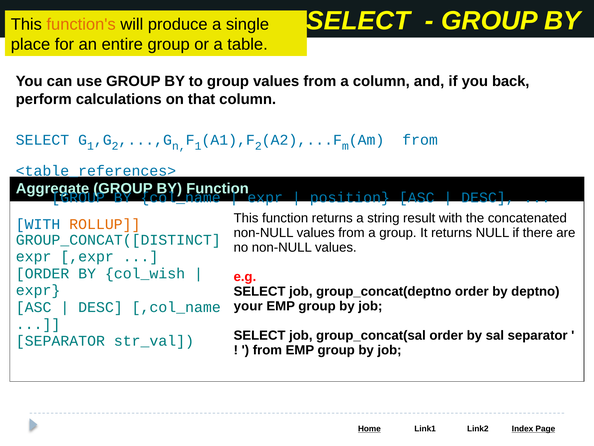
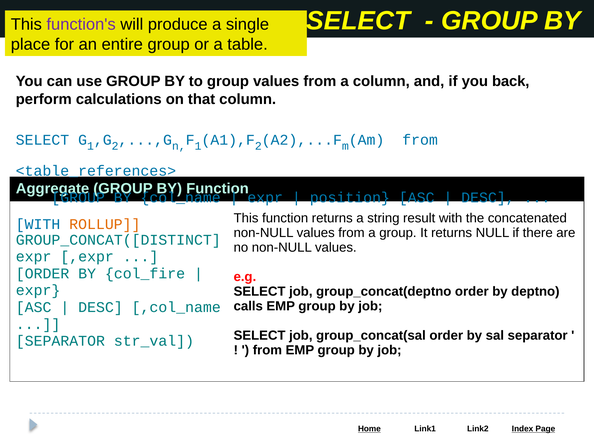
function's colour: orange -> purple
col_wish: col_wish -> col_fire
your: your -> calls
